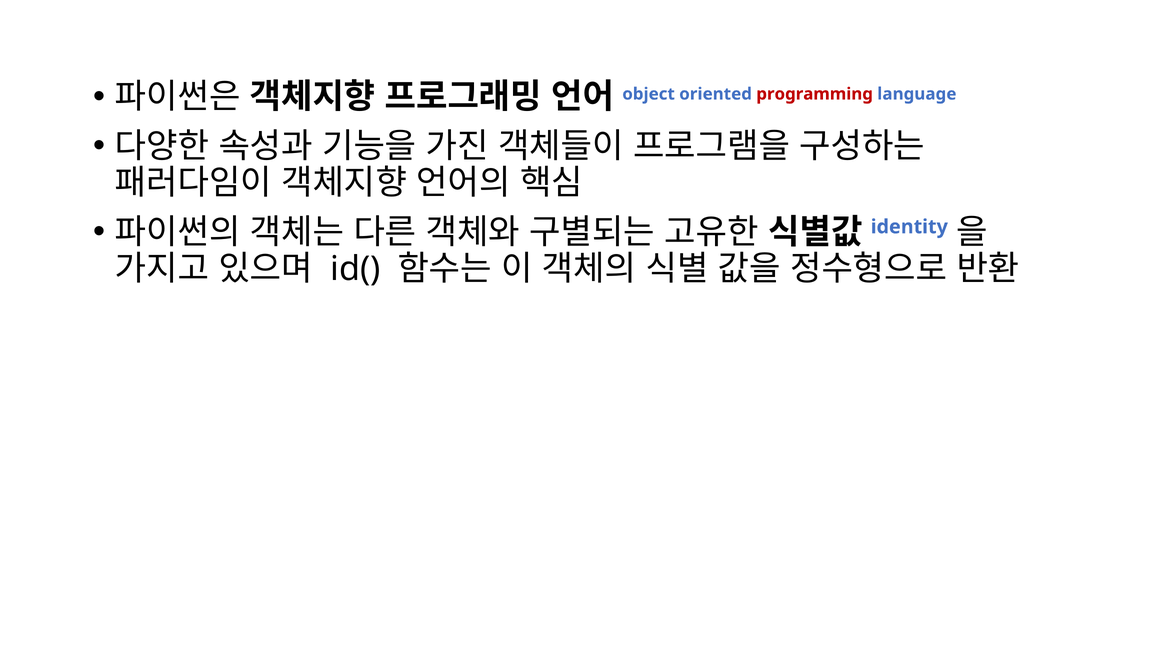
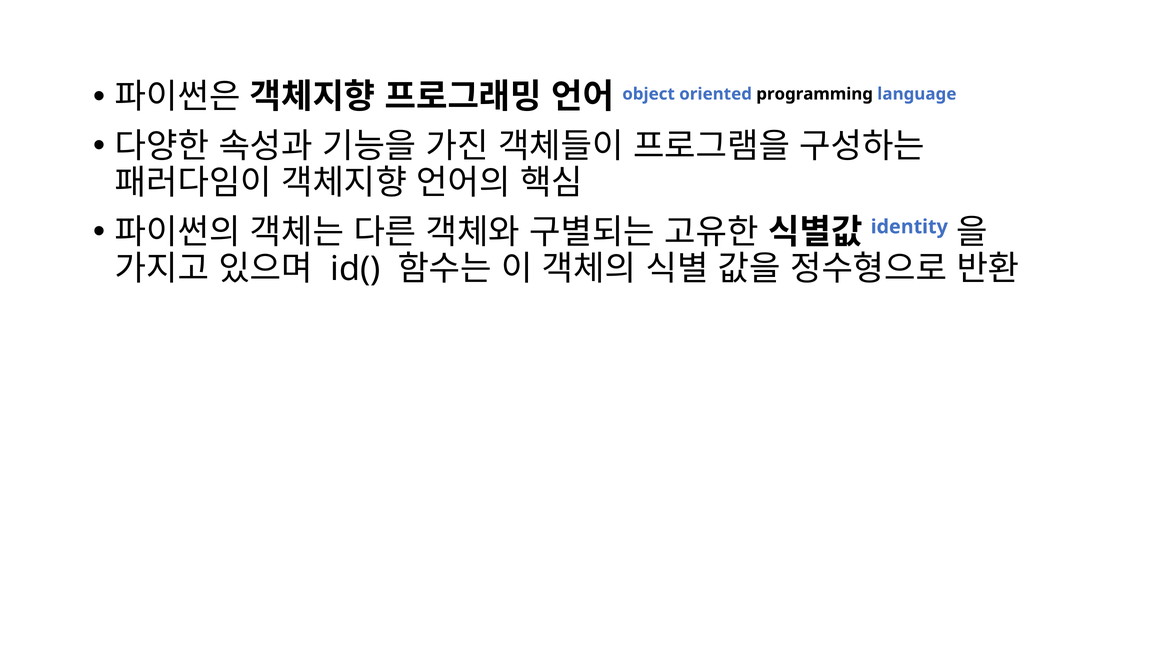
programming colour: red -> black
